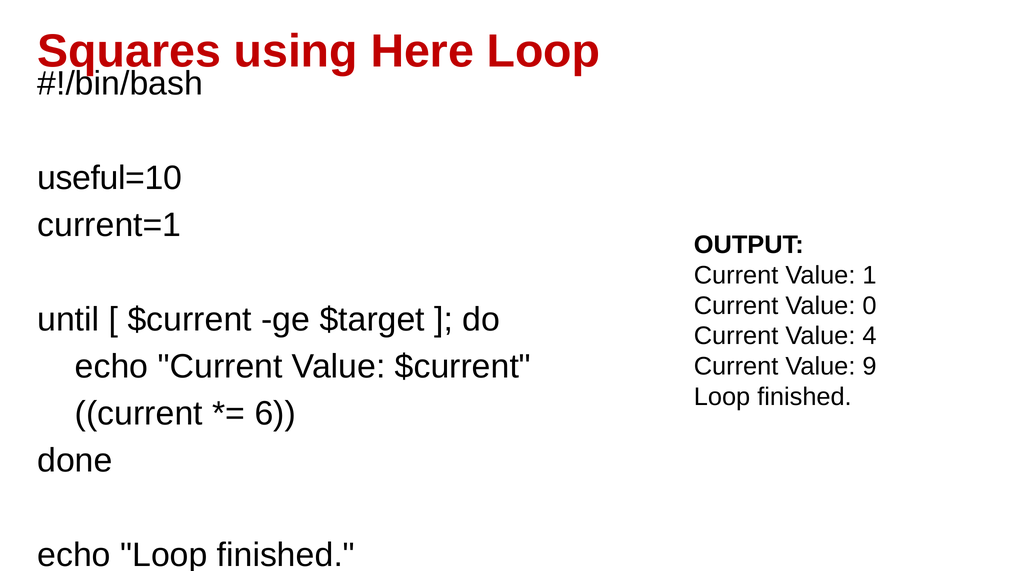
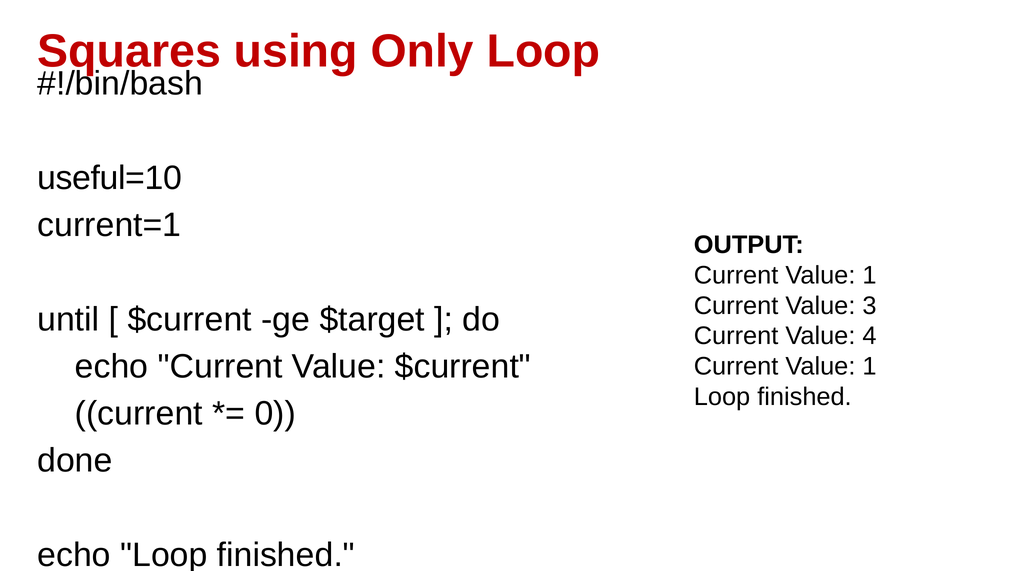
Here: Here -> Only
0: 0 -> 3
9 at (870, 366): 9 -> 1
6: 6 -> 0
